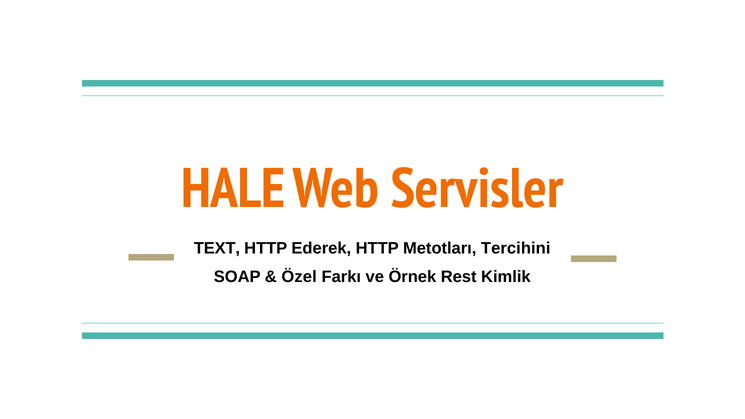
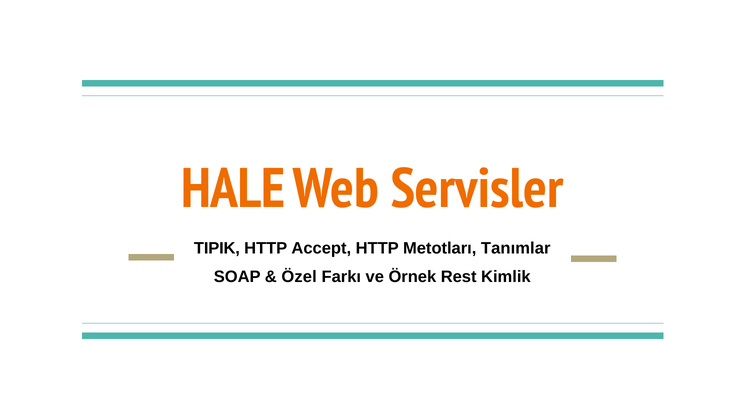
TEXT: TEXT -> TIPIK
Ederek: Ederek -> Accept
Tercihini: Tercihini -> Tanımlar
